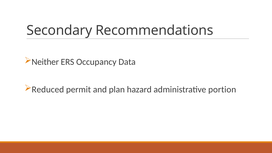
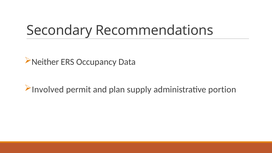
Reduced: Reduced -> Involved
hazard: hazard -> supply
